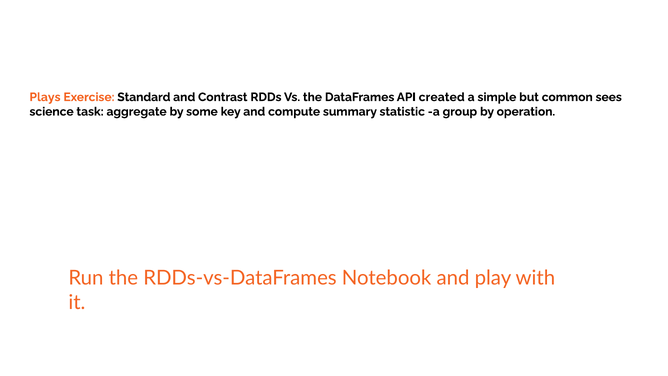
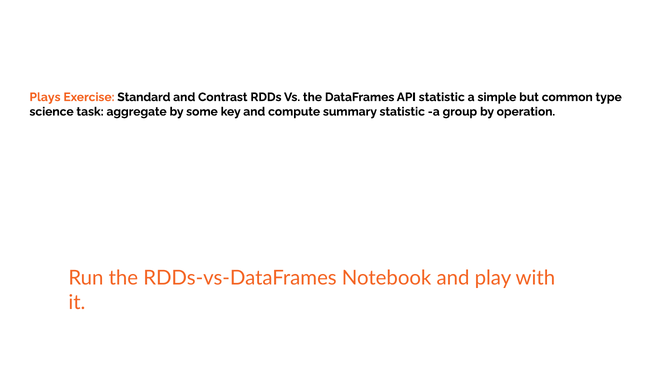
API created: created -> statistic
sees: sees -> type
